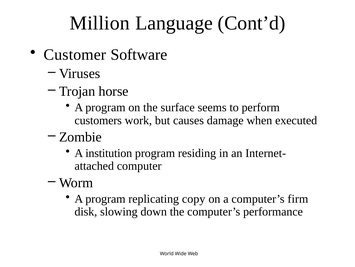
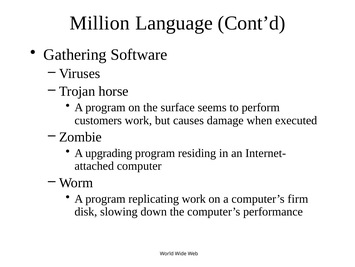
Customer: Customer -> Gathering
institution: institution -> upgrading
replicating copy: copy -> work
